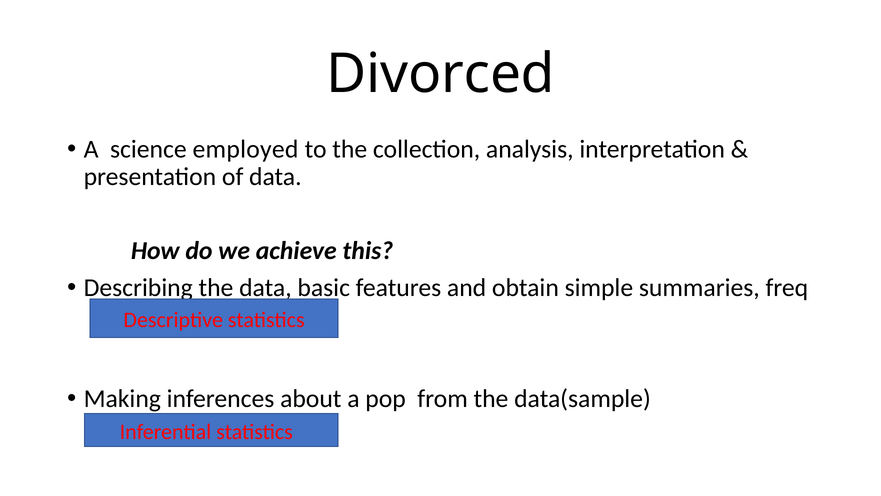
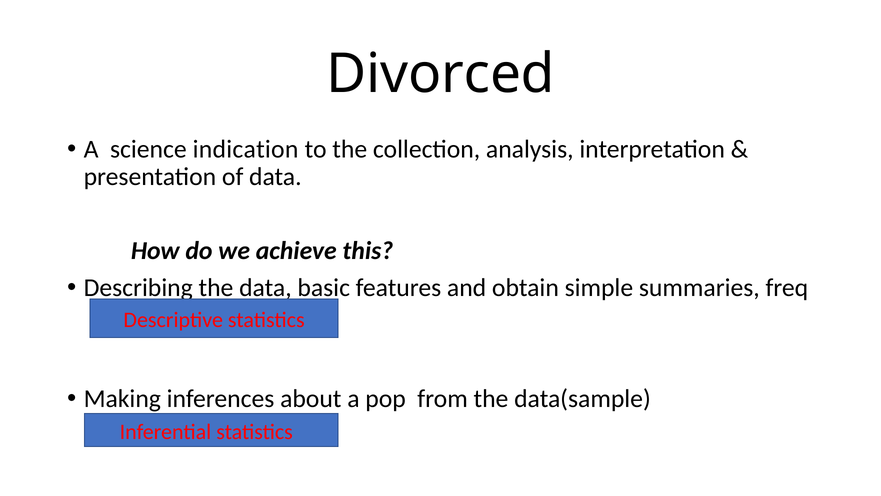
employed: employed -> indication
